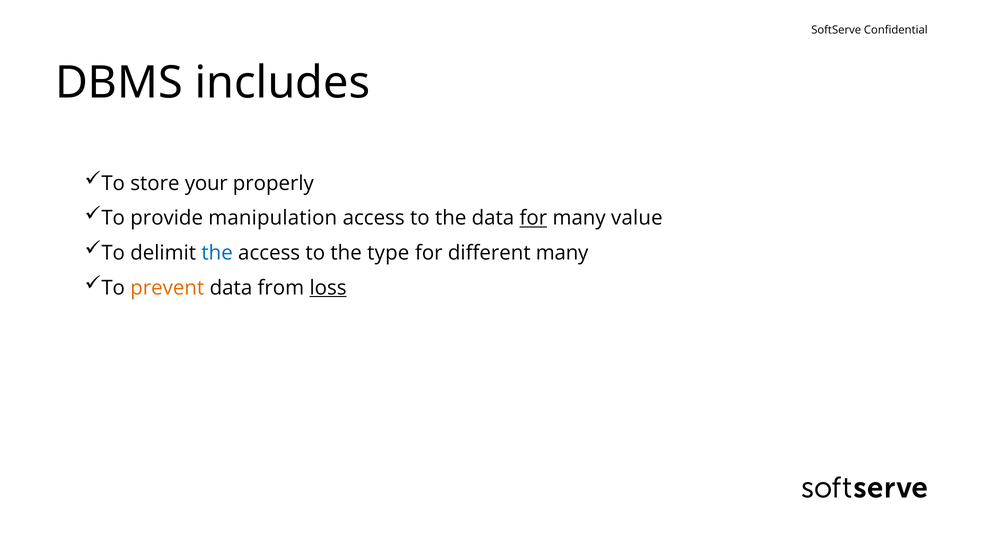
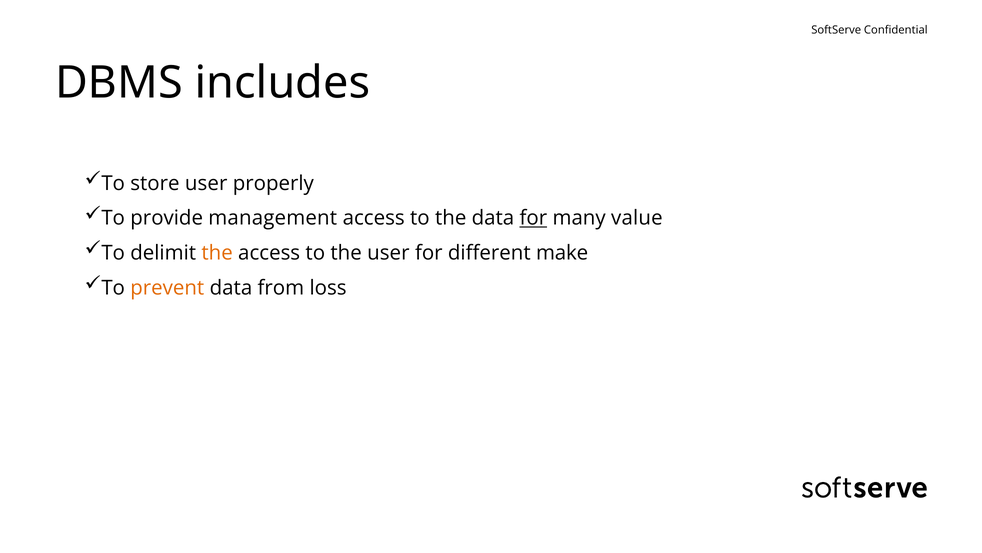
store your: your -> user
manipulation: manipulation -> management
the at (217, 253) colour: blue -> orange
the type: type -> user
different many: many -> make
loss underline: present -> none
